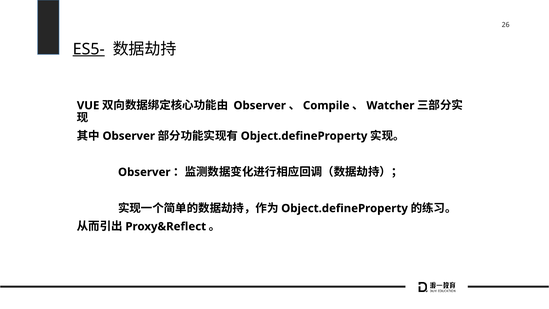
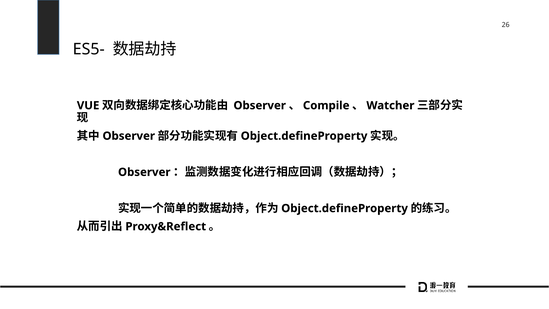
ES5- underline: present -> none
